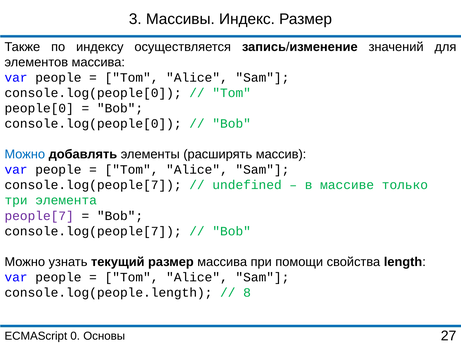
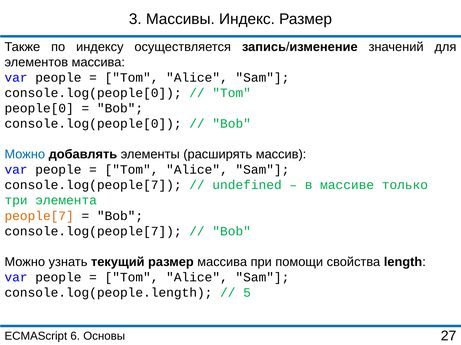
people[7 colour: purple -> orange
8: 8 -> 5
0: 0 -> 6
